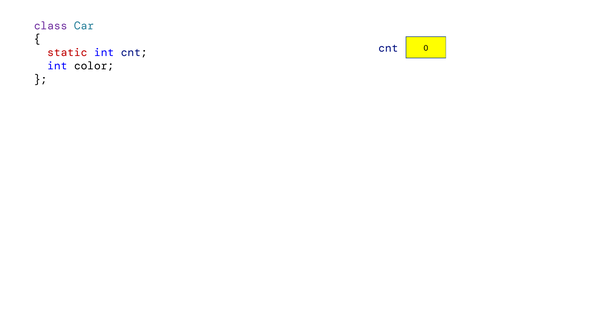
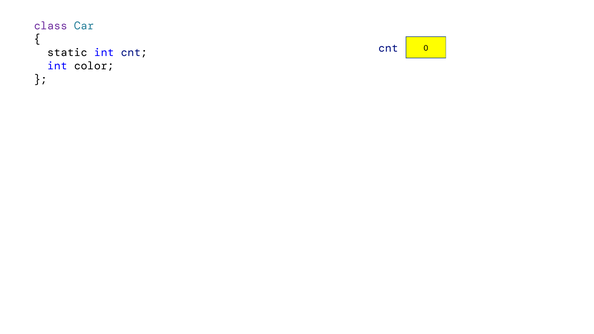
static colour: red -> black
